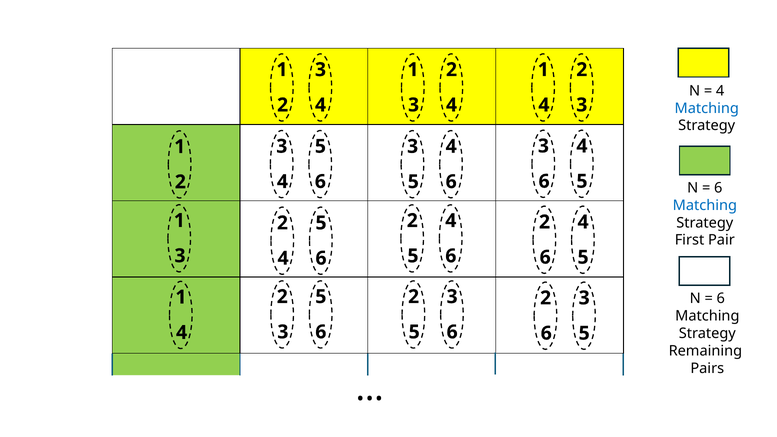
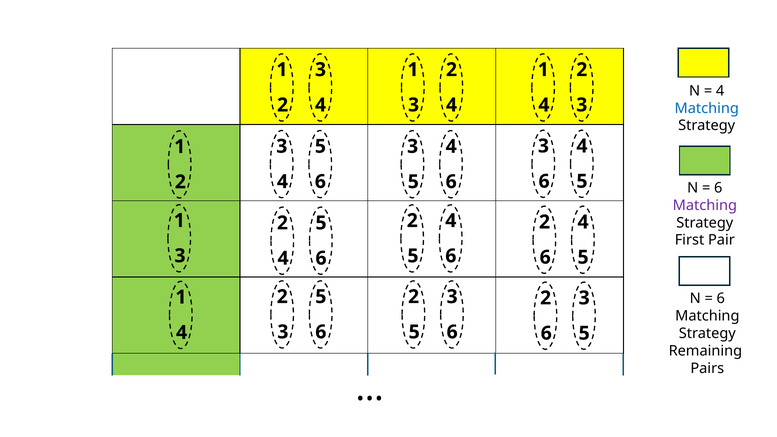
Matching at (705, 205) colour: blue -> purple
